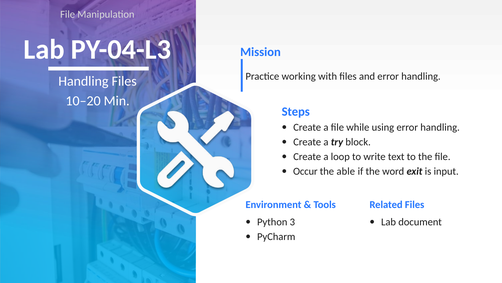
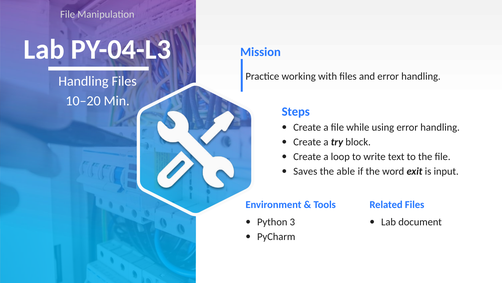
Occur: Occur -> Saves
